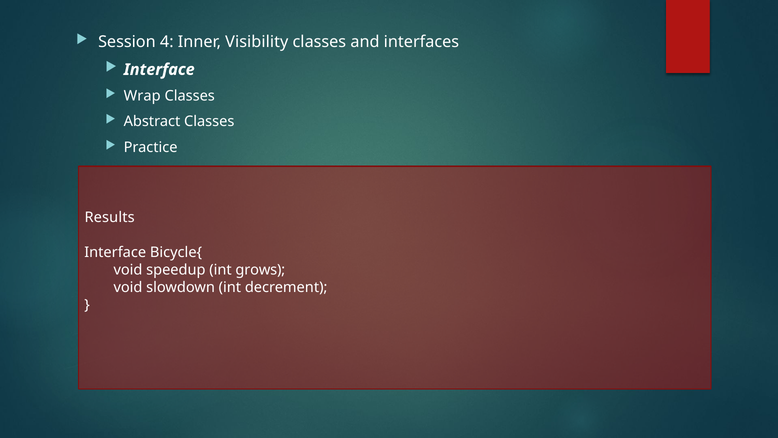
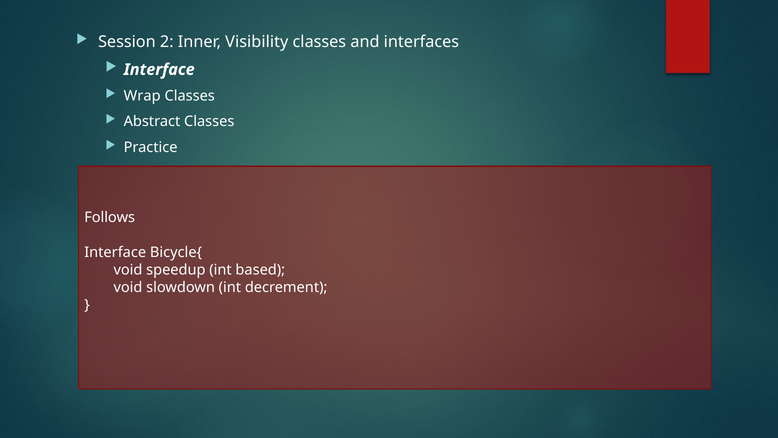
4: 4 -> 2
Results: Results -> Follows
grows: grows -> based
